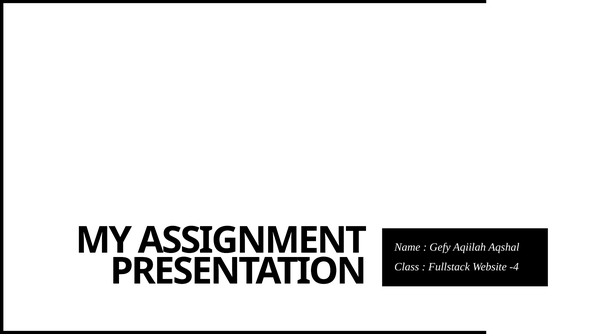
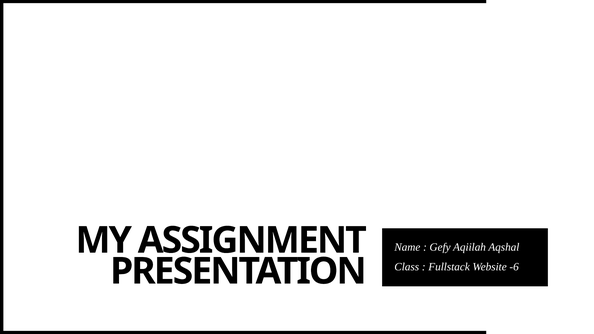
-4: -4 -> -6
